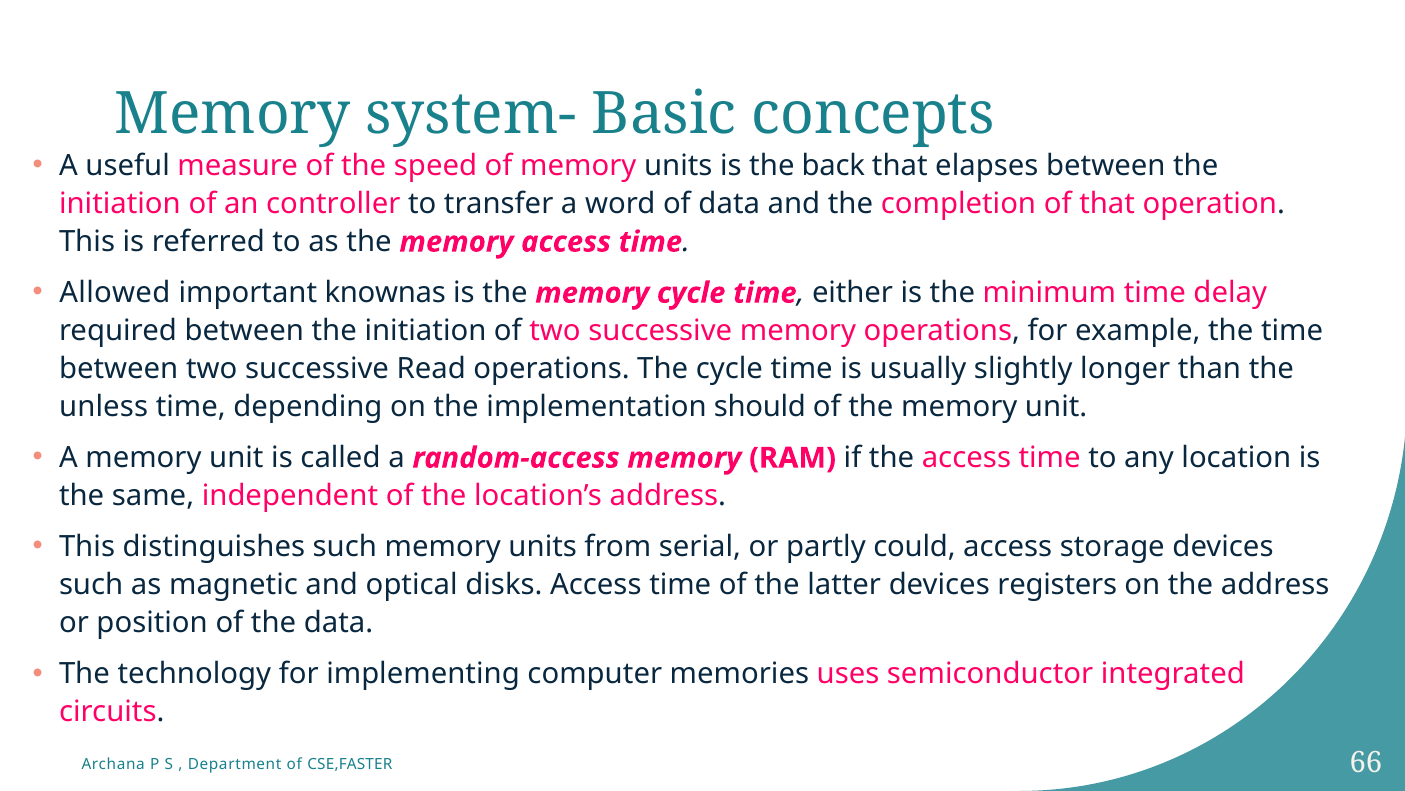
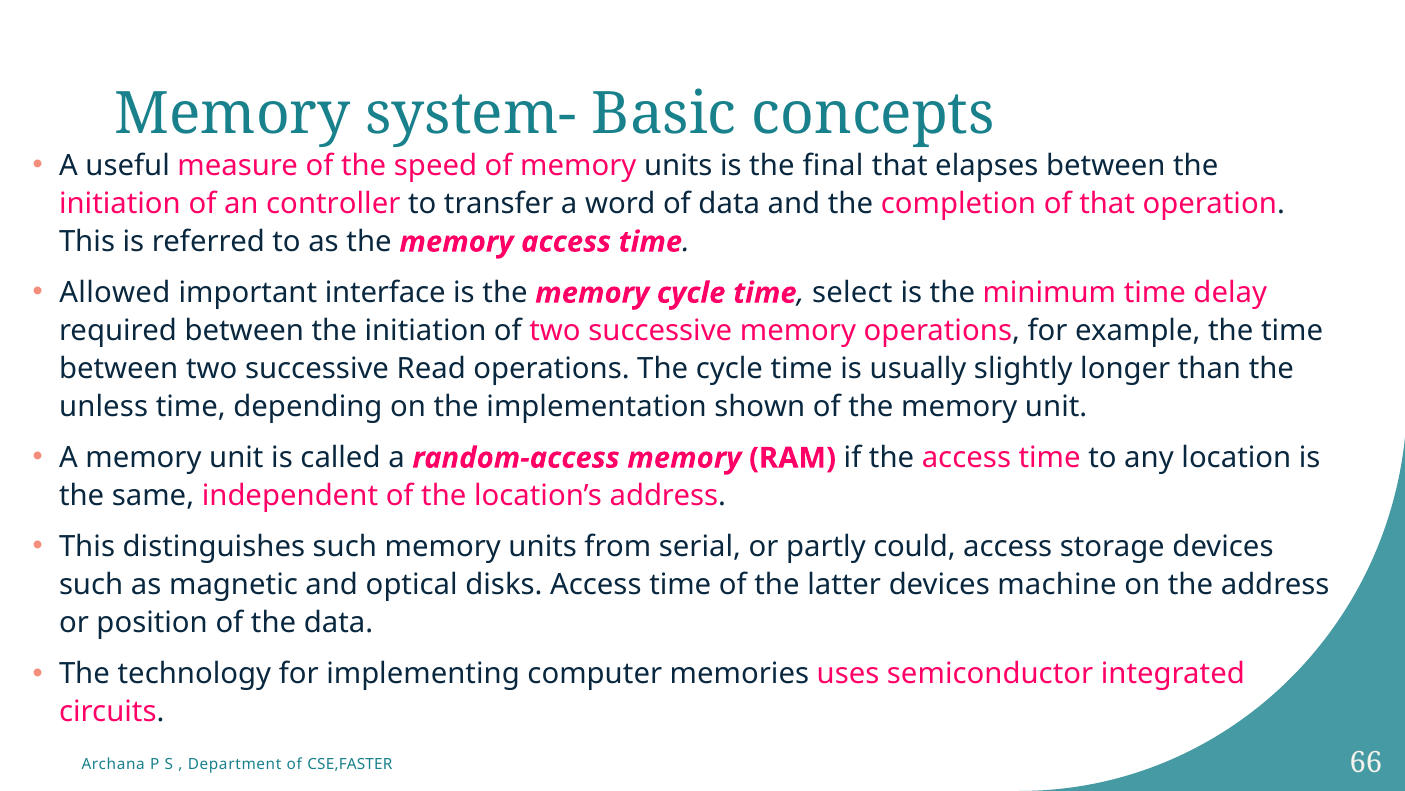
back: back -> final
knownas: knownas -> interface
either: either -> select
should: should -> shown
registers: registers -> machine
